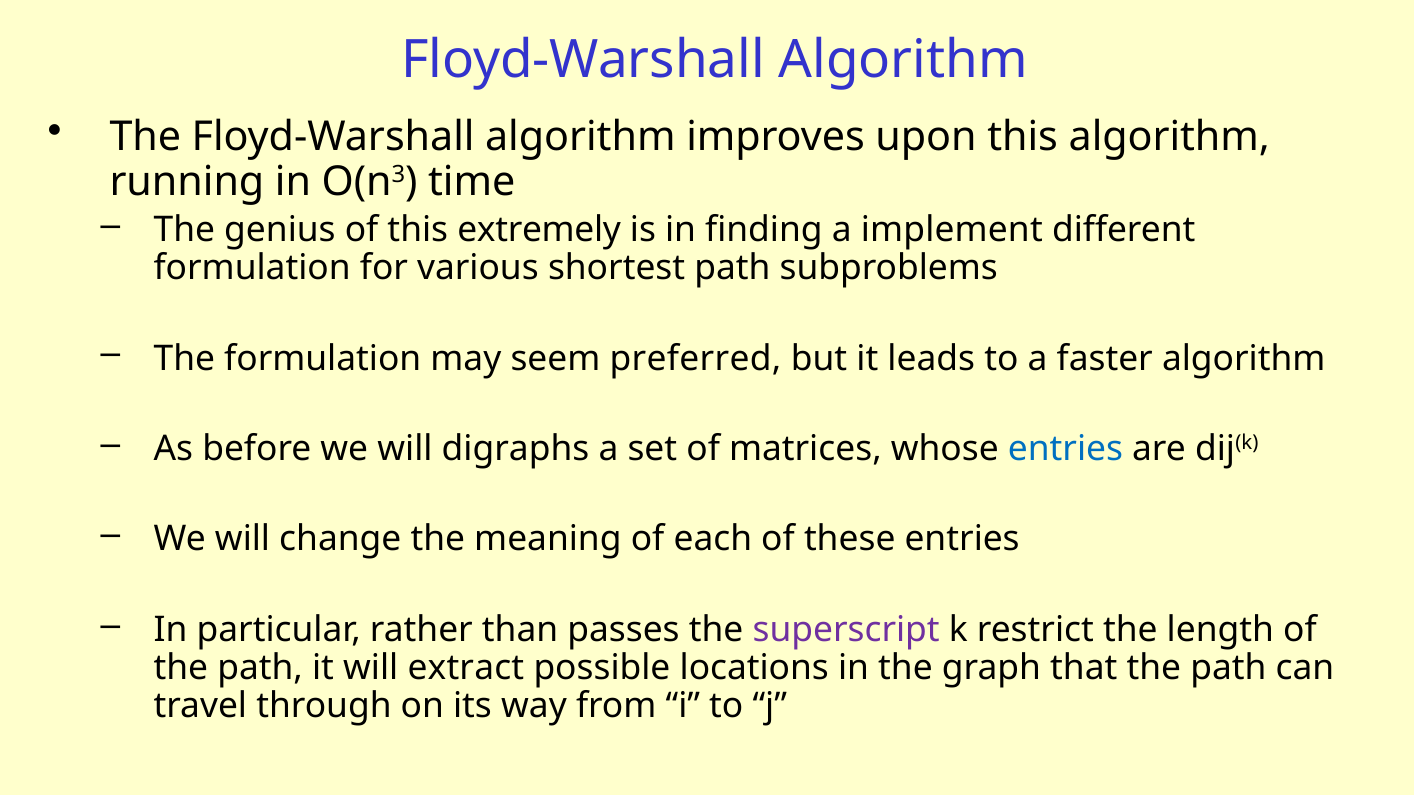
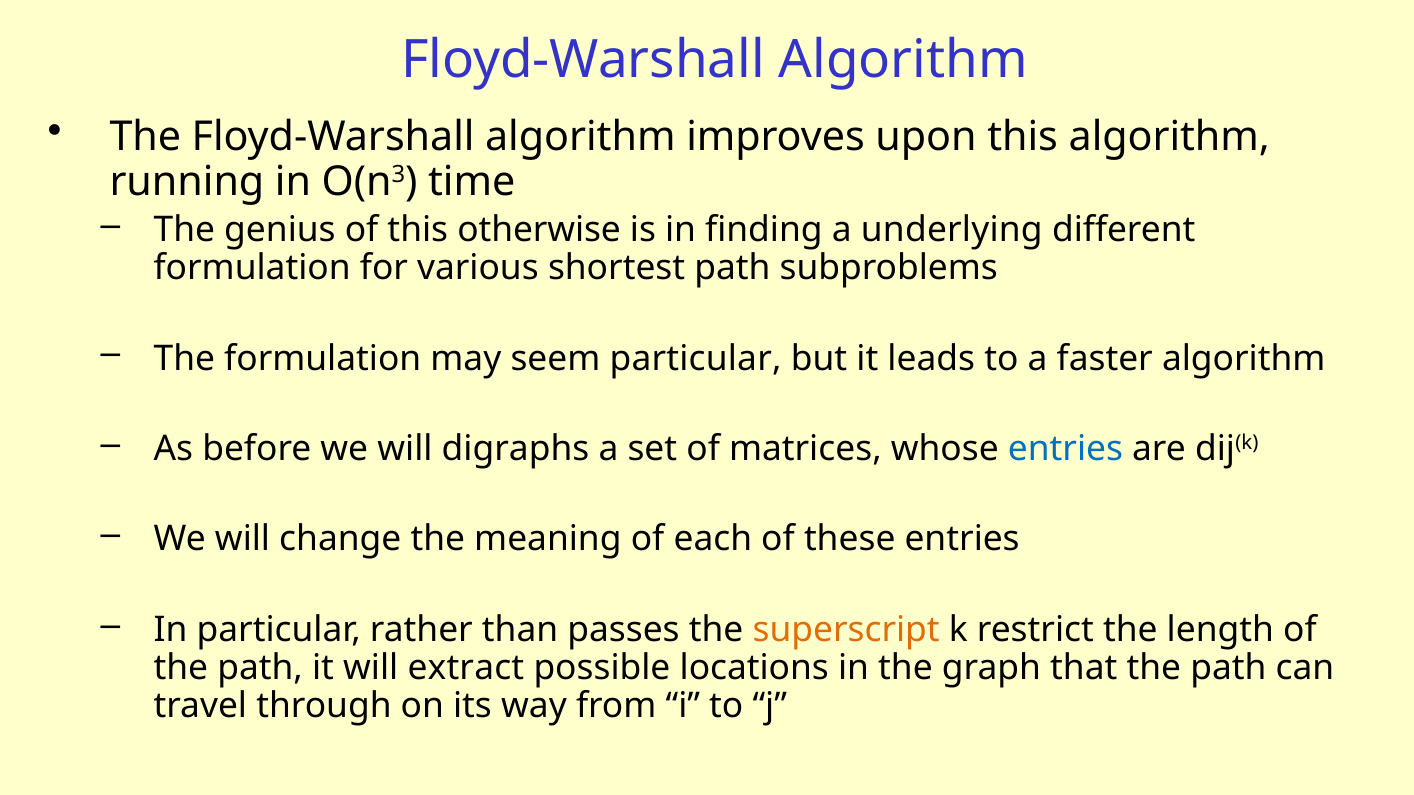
extremely: extremely -> otherwise
implement: implement -> underlying
seem preferred: preferred -> particular
superscript colour: purple -> orange
